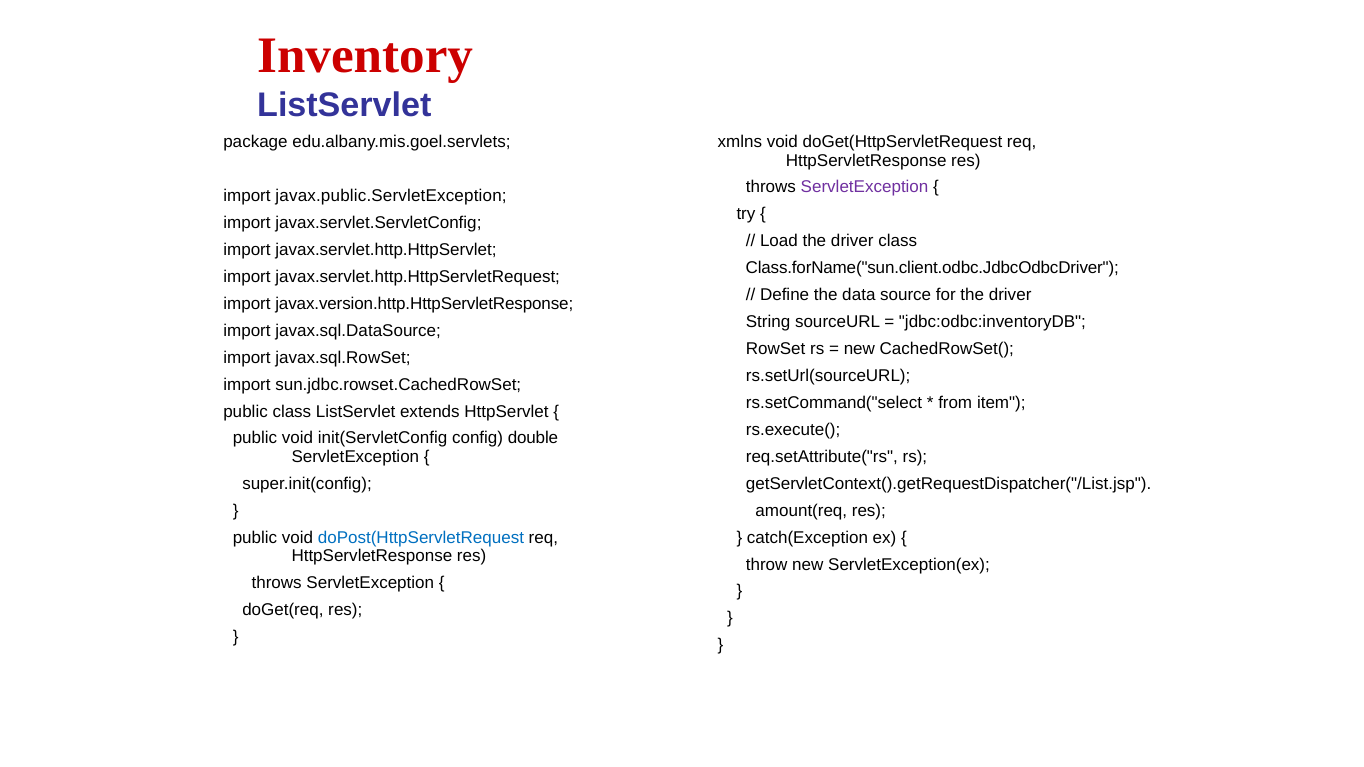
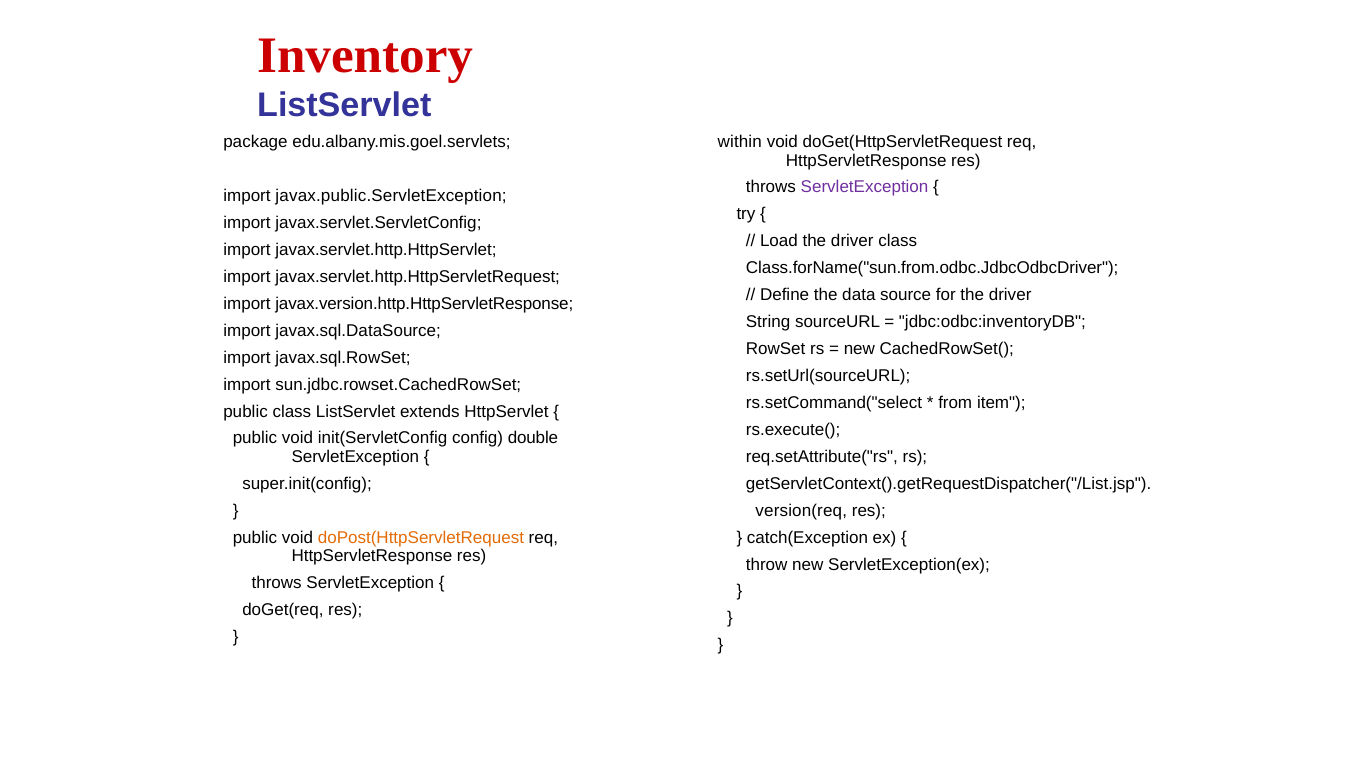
xmlns: xmlns -> within
Class.forName("sun.client.odbc.JdbcOdbcDriver: Class.forName("sun.client.odbc.JdbcOdbcDriver -> Class.forName("sun.from.odbc.JdbcOdbcDriver
amount(req: amount(req -> version(req
doPost(HttpServletRequest colour: blue -> orange
